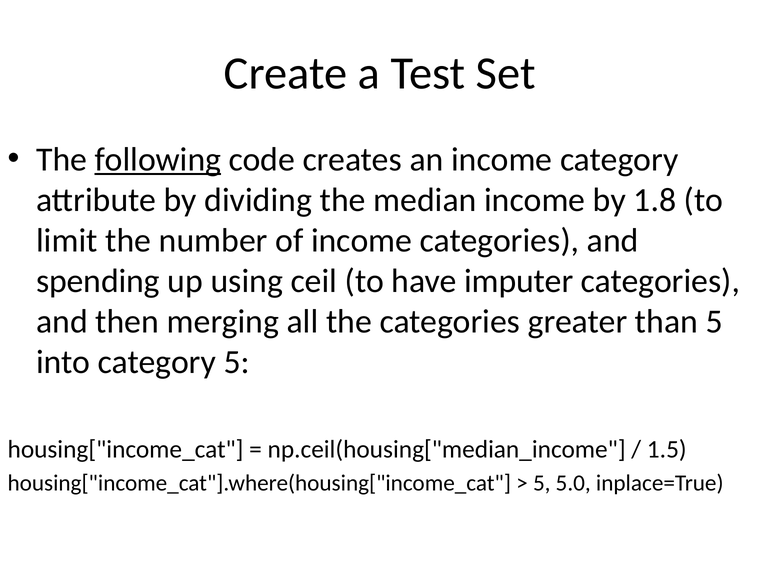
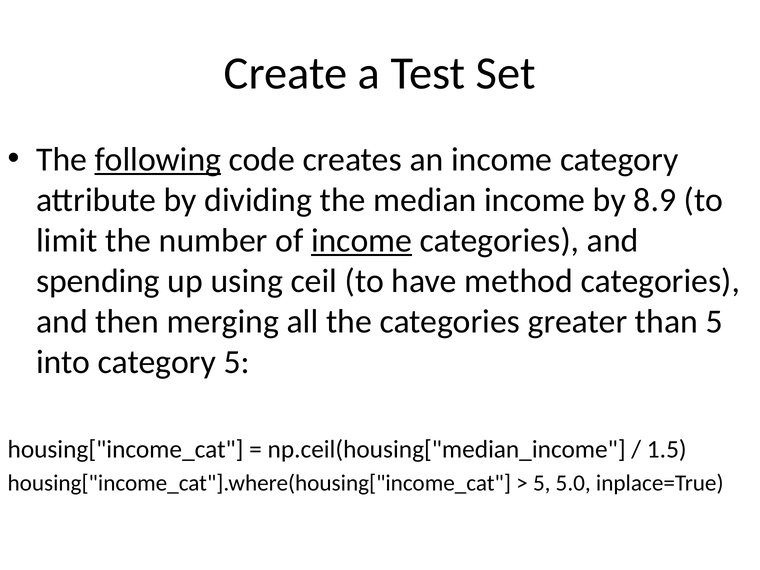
1.8: 1.8 -> 8.9
income at (362, 241) underline: none -> present
imputer: imputer -> method
